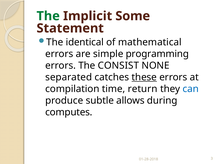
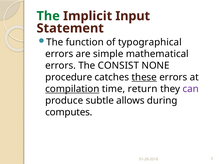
Some: Some -> Input
identical: identical -> function
mathematical: mathematical -> typographical
programming: programming -> mathematical
separated: separated -> procedure
compilation underline: none -> present
can colour: blue -> purple
